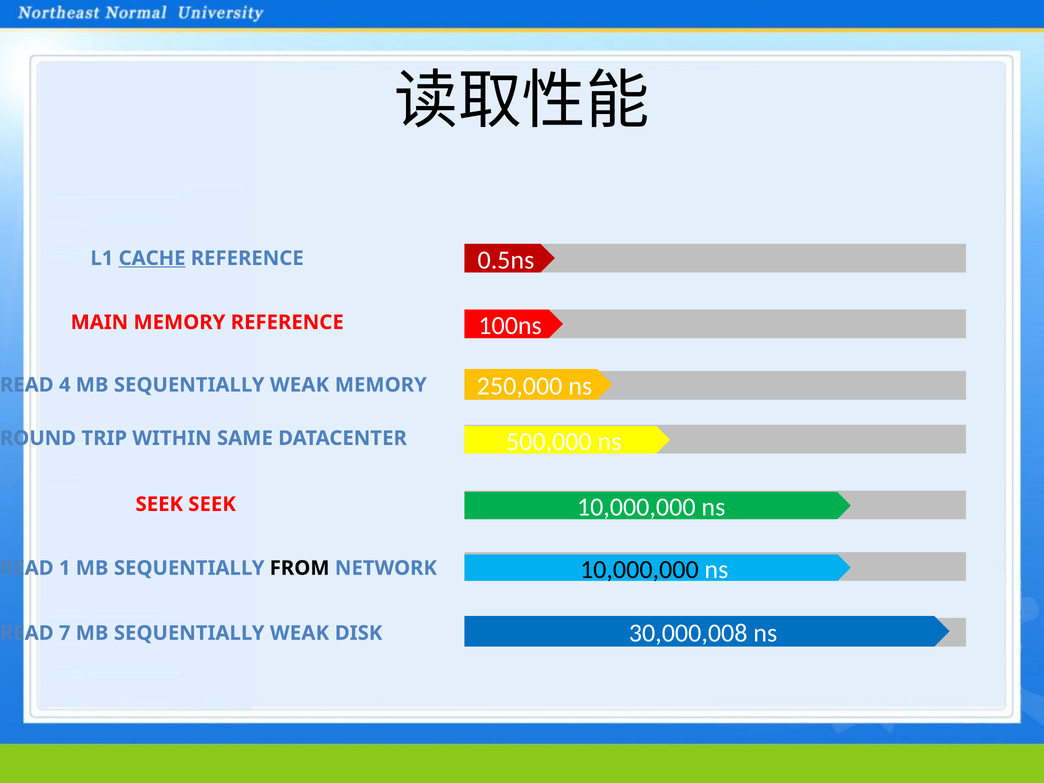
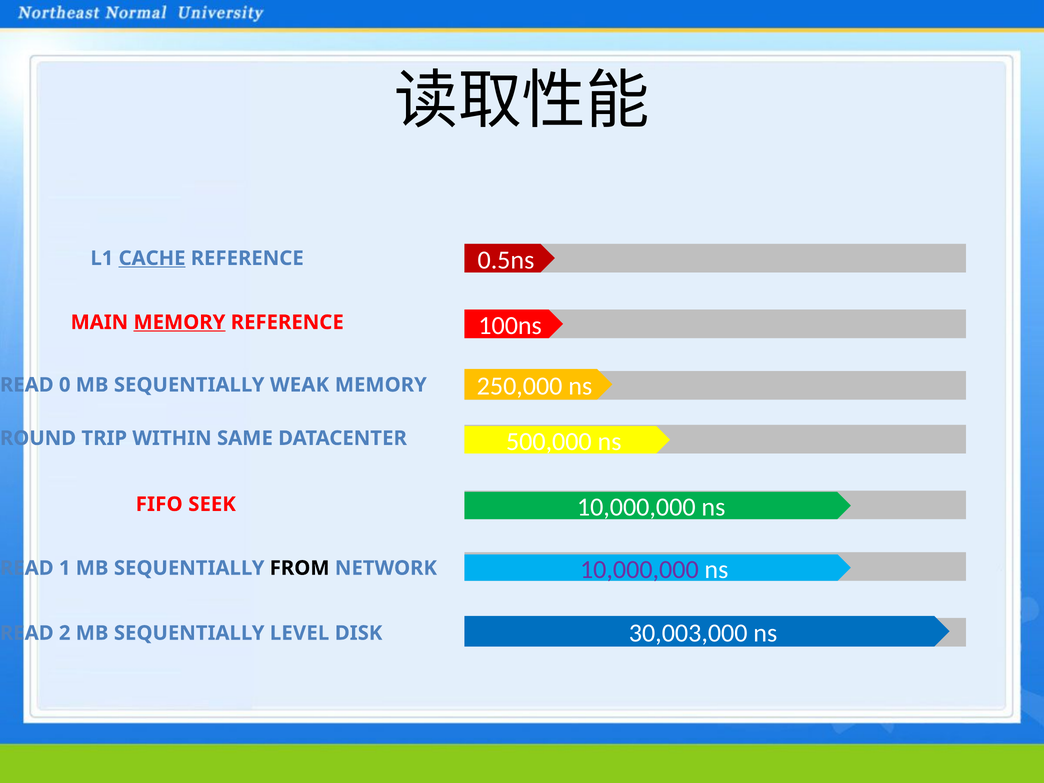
MEMORY at (179, 322) underline: none -> present
4: 4 -> 0
SEEK at (159, 504): SEEK -> FIFO
10,000,000 at (639, 569) colour: black -> purple
30,000,008: 30,000,008 -> 30,003,000
7: 7 -> 2
WEAK at (300, 633): WEAK -> LEVEL
